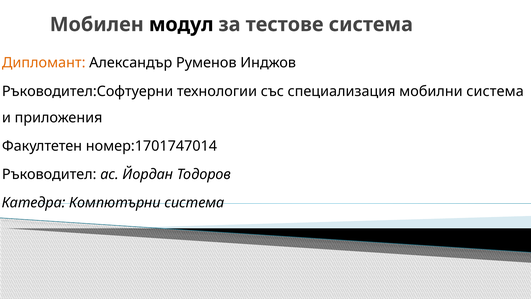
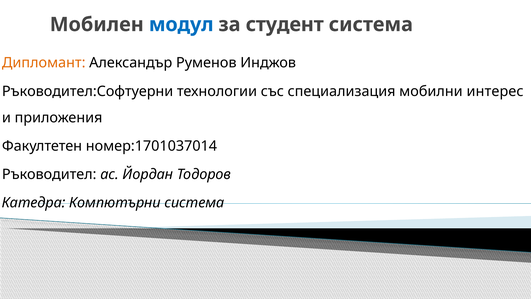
модул colour: black -> blue
тестове: тестове -> студент
мобилни система: система -> интерес
номер:1701747014: номер:1701747014 -> номер:1701037014
